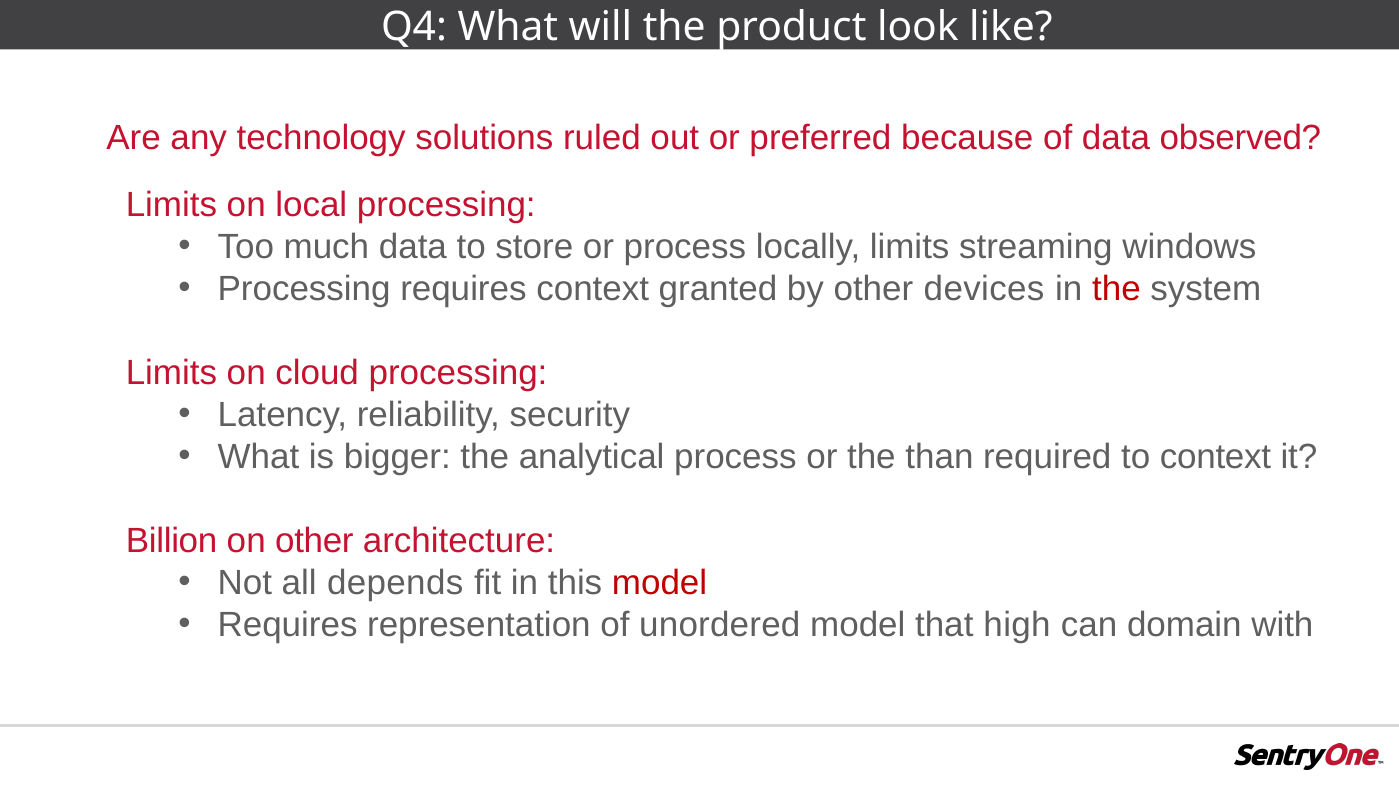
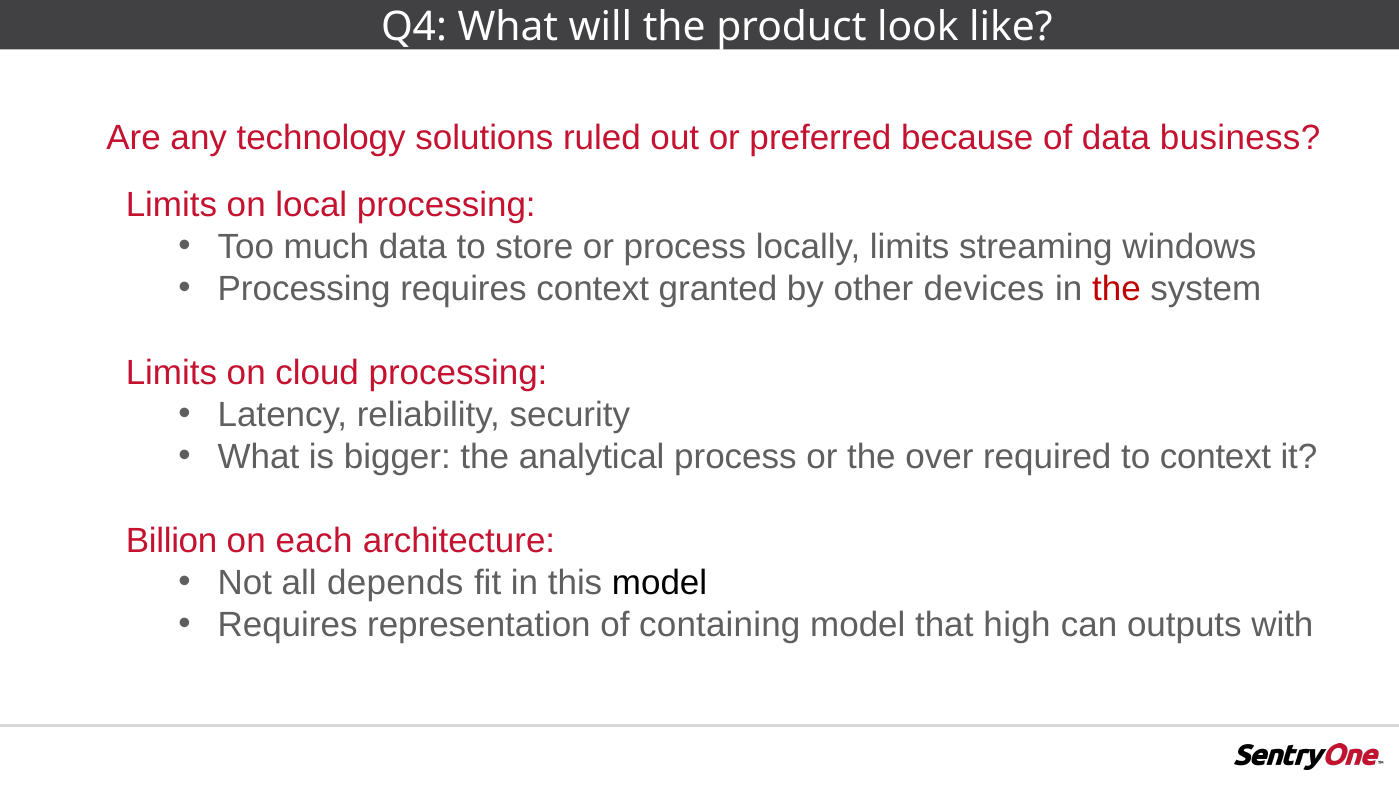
observed: observed -> business
than: than -> over
on other: other -> each
model at (660, 583) colour: red -> black
unordered: unordered -> containing
domain: domain -> outputs
